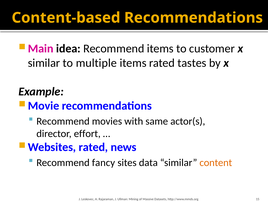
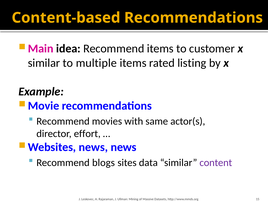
tastes: tastes -> listing
rated at (93, 147): rated -> news
fancy: fancy -> blogs
content colour: orange -> purple
